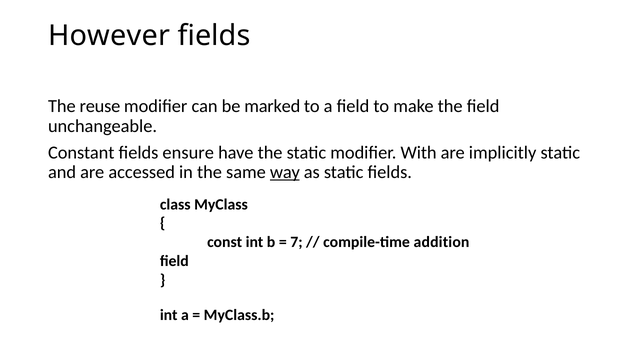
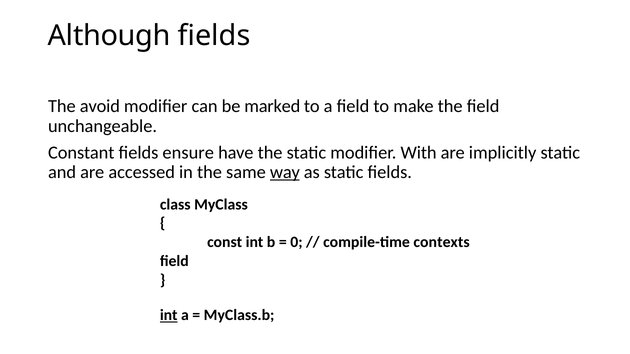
However: However -> Although
reuse: reuse -> avoid
7: 7 -> 0
addition: addition -> contexts
int at (169, 316) underline: none -> present
